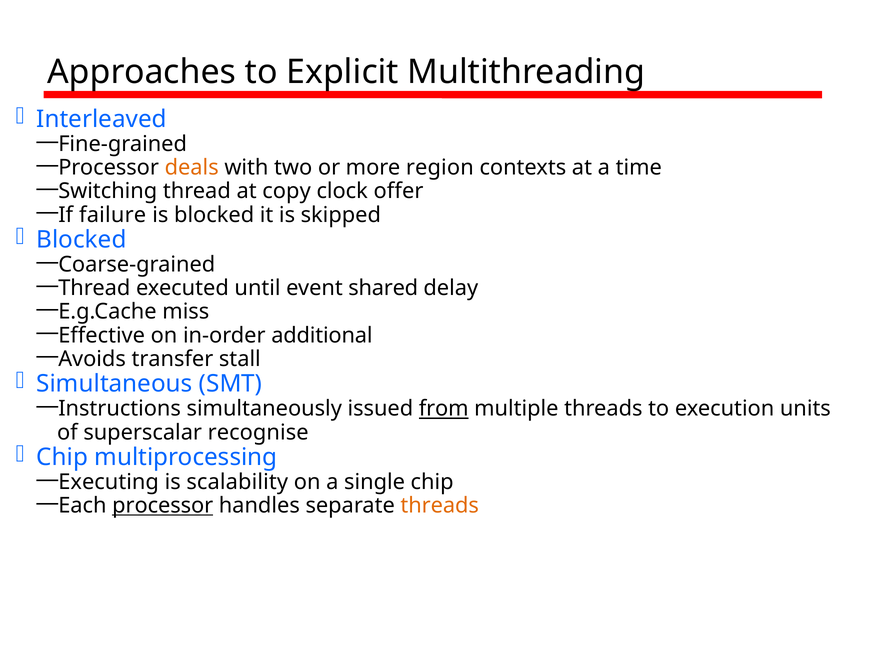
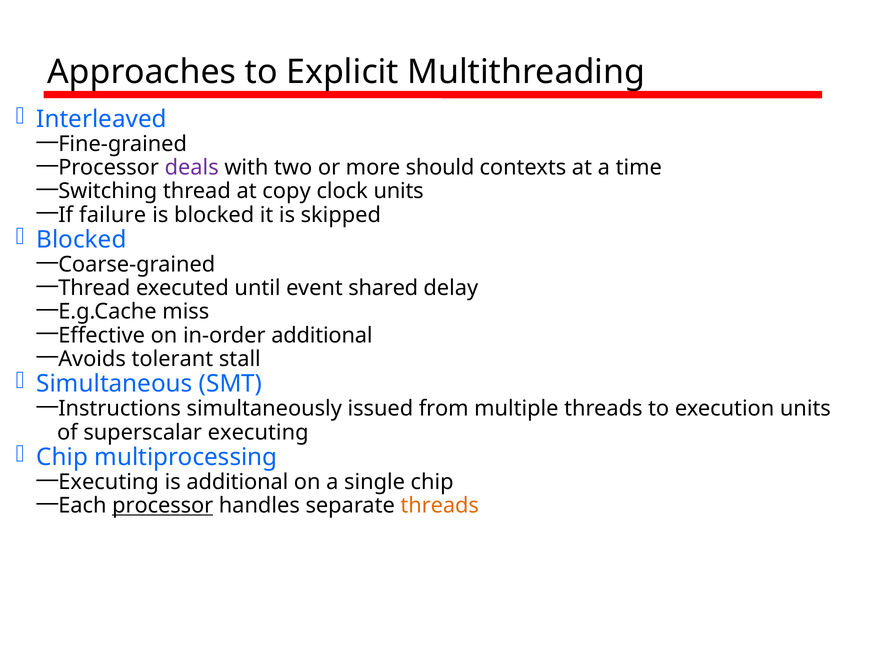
deals colour: orange -> purple
region: region -> should
clock offer: offer -> units
transfer: transfer -> tolerant
from underline: present -> none
superscalar recognise: recognise -> executing
is scalability: scalability -> additional
